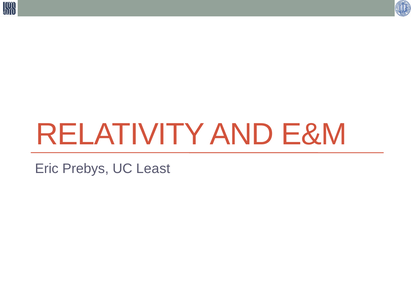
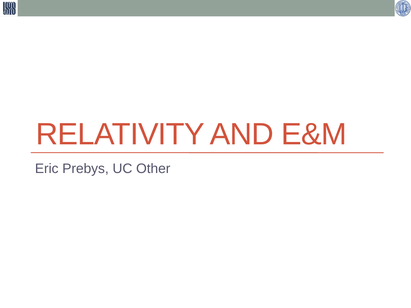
Least: Least -> Other
